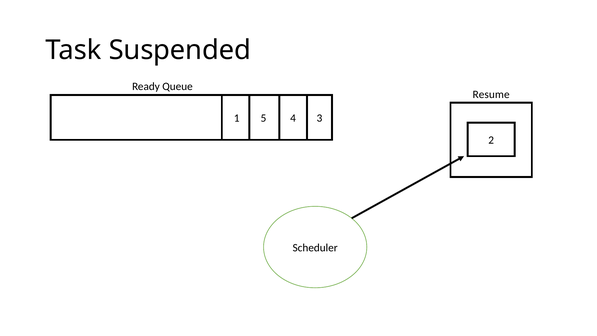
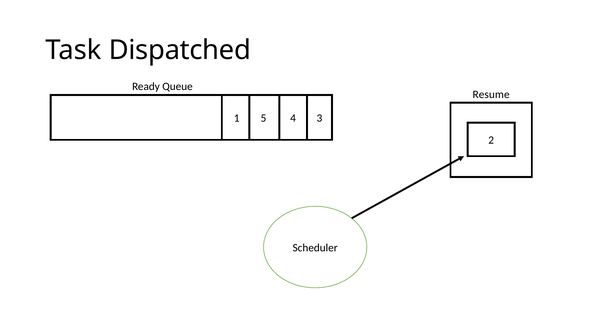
Suspended: Suspended -> Dispatched
